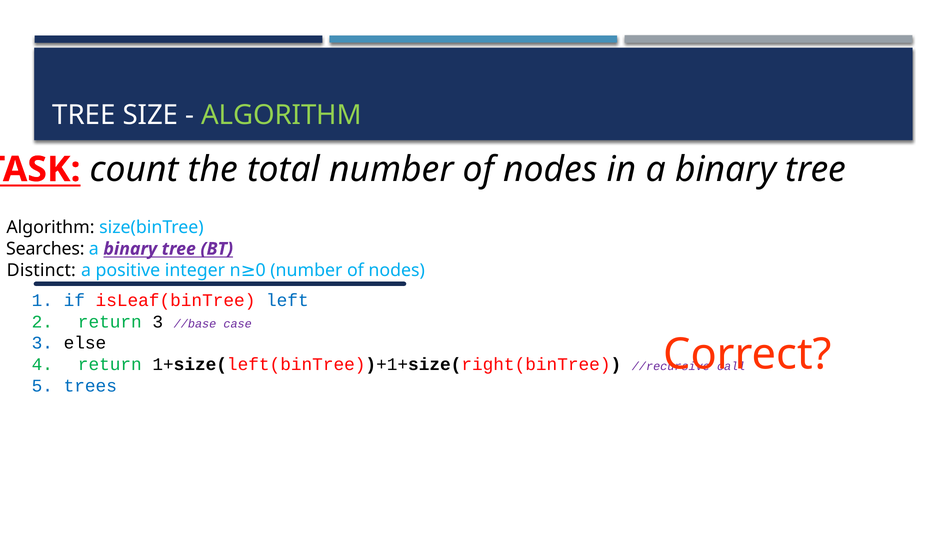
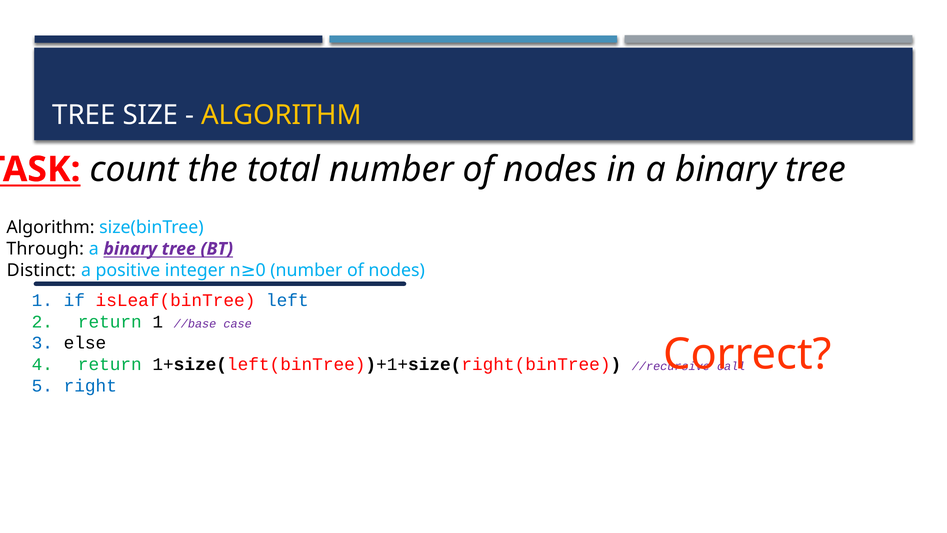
ALGORITHM at (282, 115) colour: light green -> yellow
Searches: Searches -> Through
return 3: 3 -> 1
trees: trees -> right
